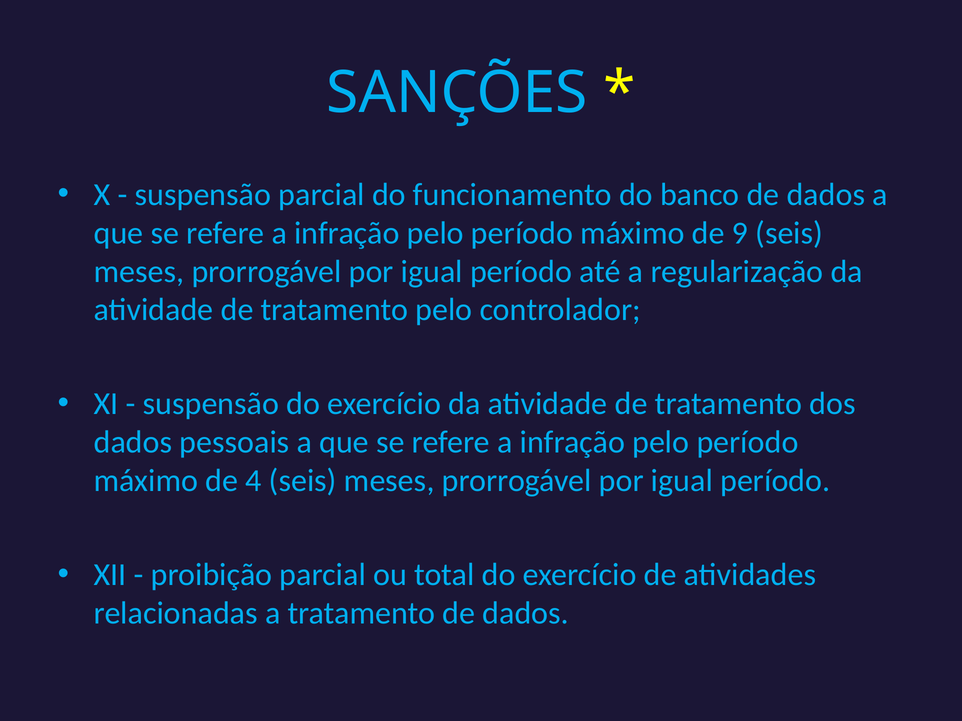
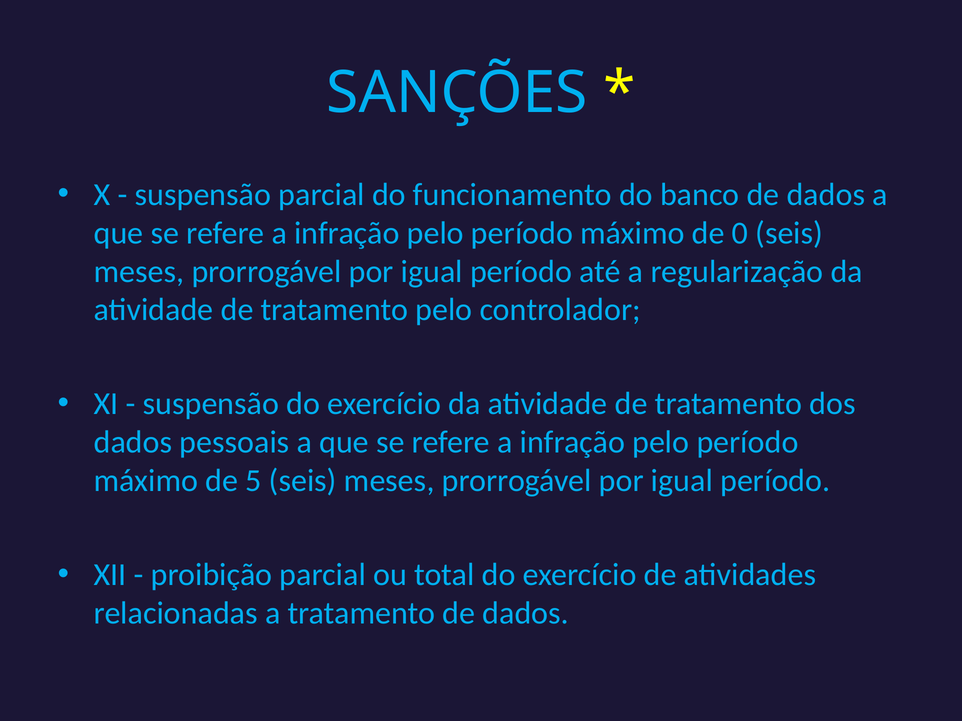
9: 9 -> 0
4: 4 -> 5
